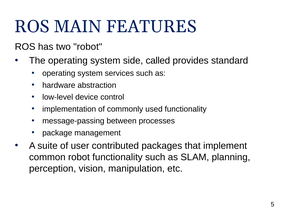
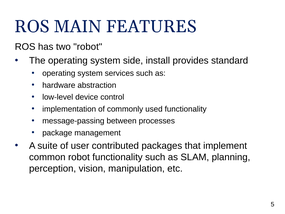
called: called -> install
